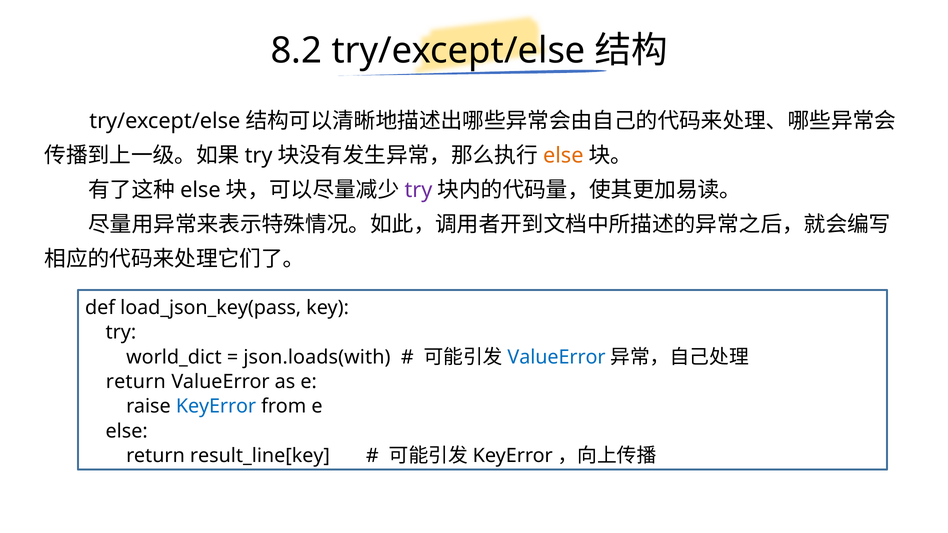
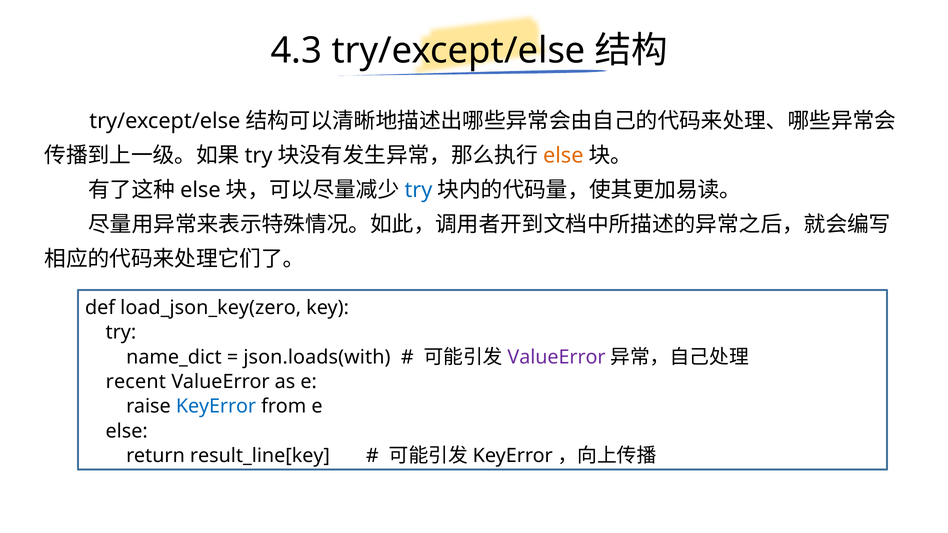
8.2: 8.2 -> 4.3
try at (418, 190) colour: purple -> blue
load_json_key(pass: load_json_key(pass -> load_json_key(zero
world_dict: world_dict -> name_dict
ValueError at (557, 357) colour: blue -> purple
return at (136, 382): return -> recent
